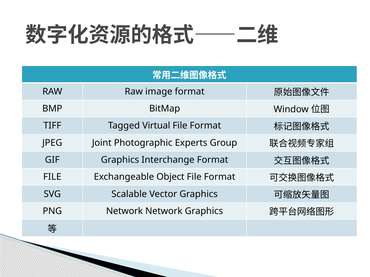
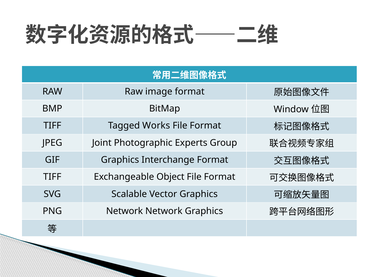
Virtual: Virtual -> Works
FILE at (52, 177): FILE -> TIFF
